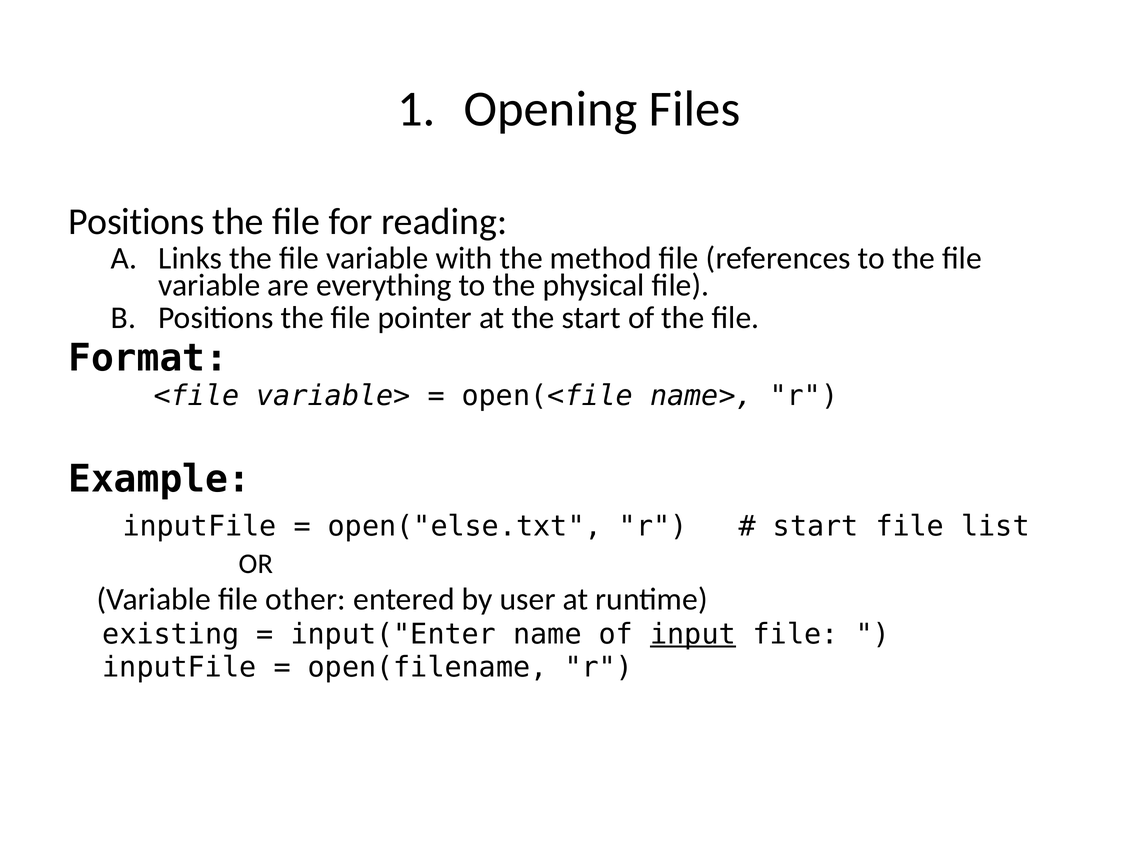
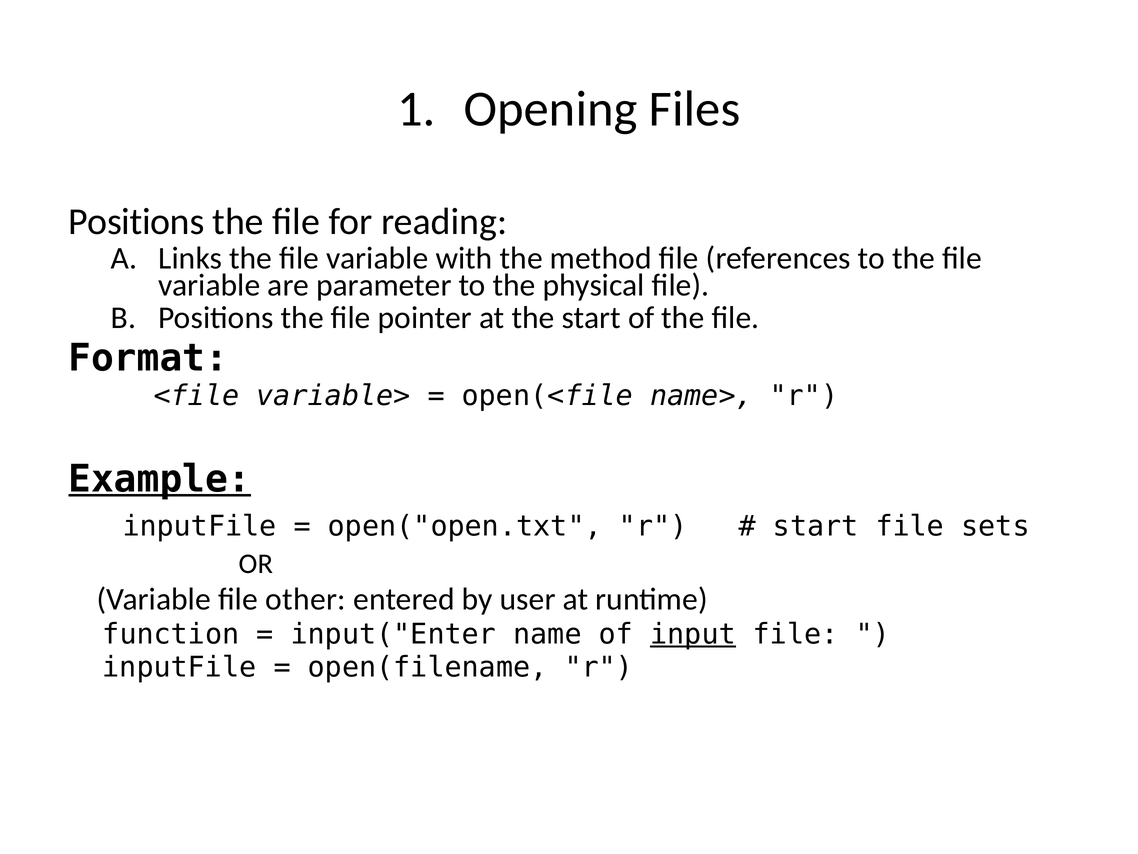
everything: everything -> parameter
Example underline: none -> present
open("else.txt: open("else.txt -> open("open.txt
list: list -> sets
existing: existing -> function
